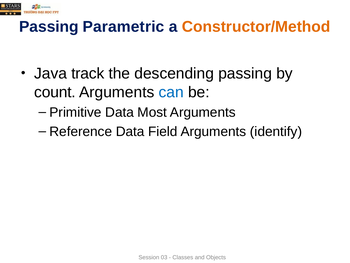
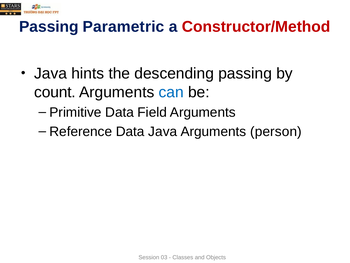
Constructor/Method colour: orange -> red
track: track -> hints
Most: Most -> Field
Data Field: Field -> Java
identify: identify -> person
